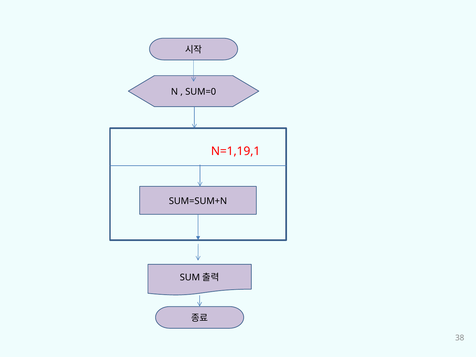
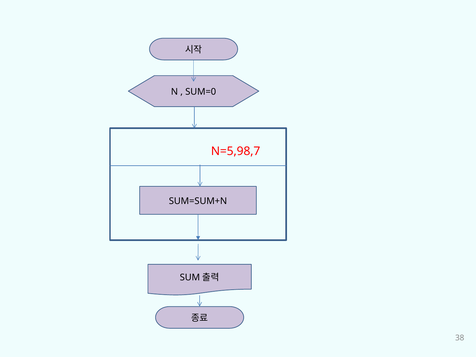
N=1,19,1: N=1,19,1 -> N=5,98,7
